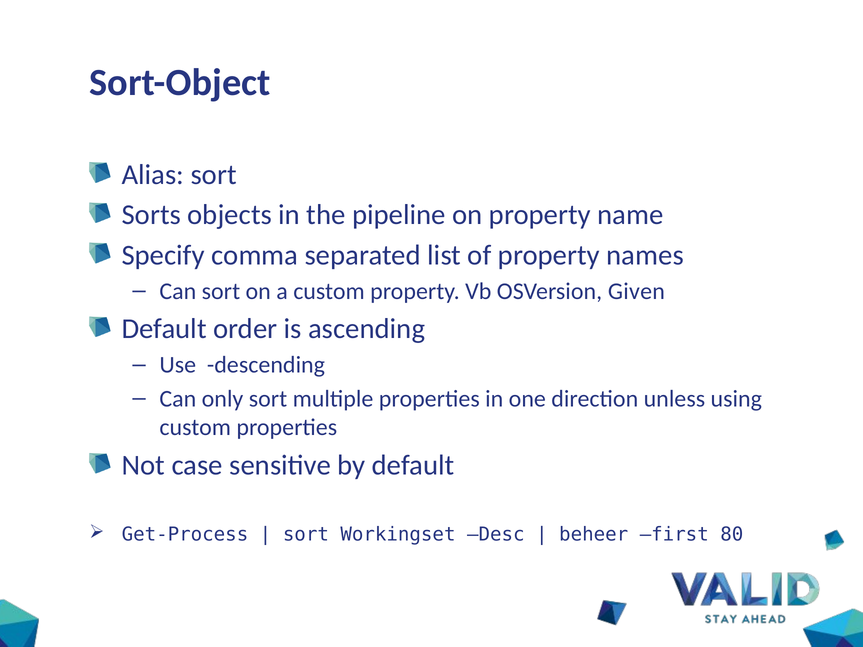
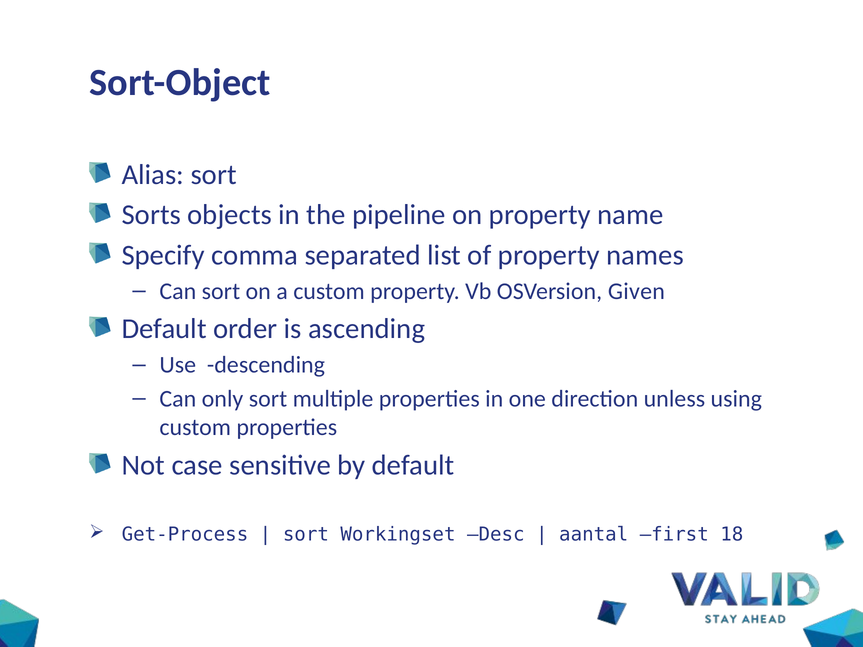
beheer: beheer -> aantal
80: 80 -> 18
